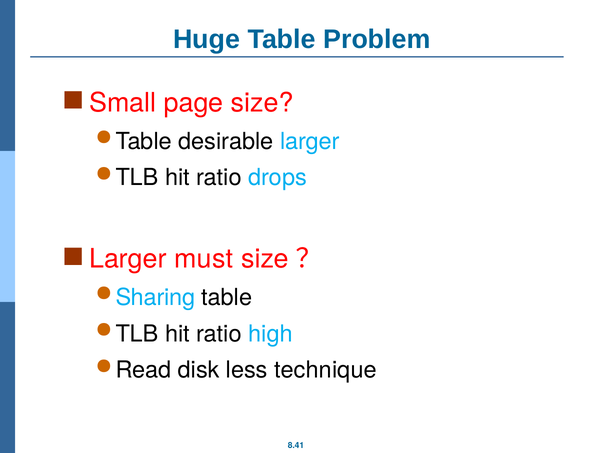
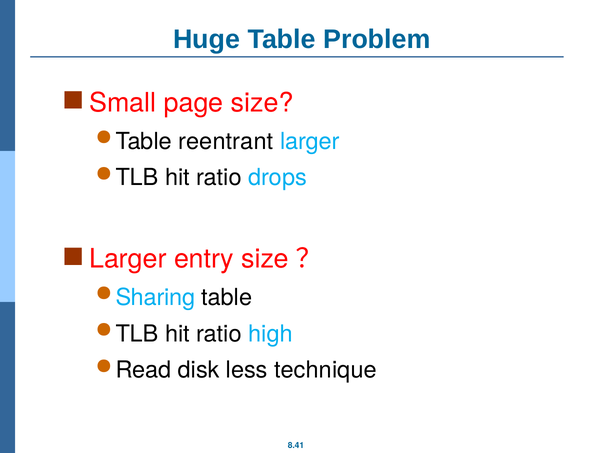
desirable: desirable -> reentrant
must: must -> entry
